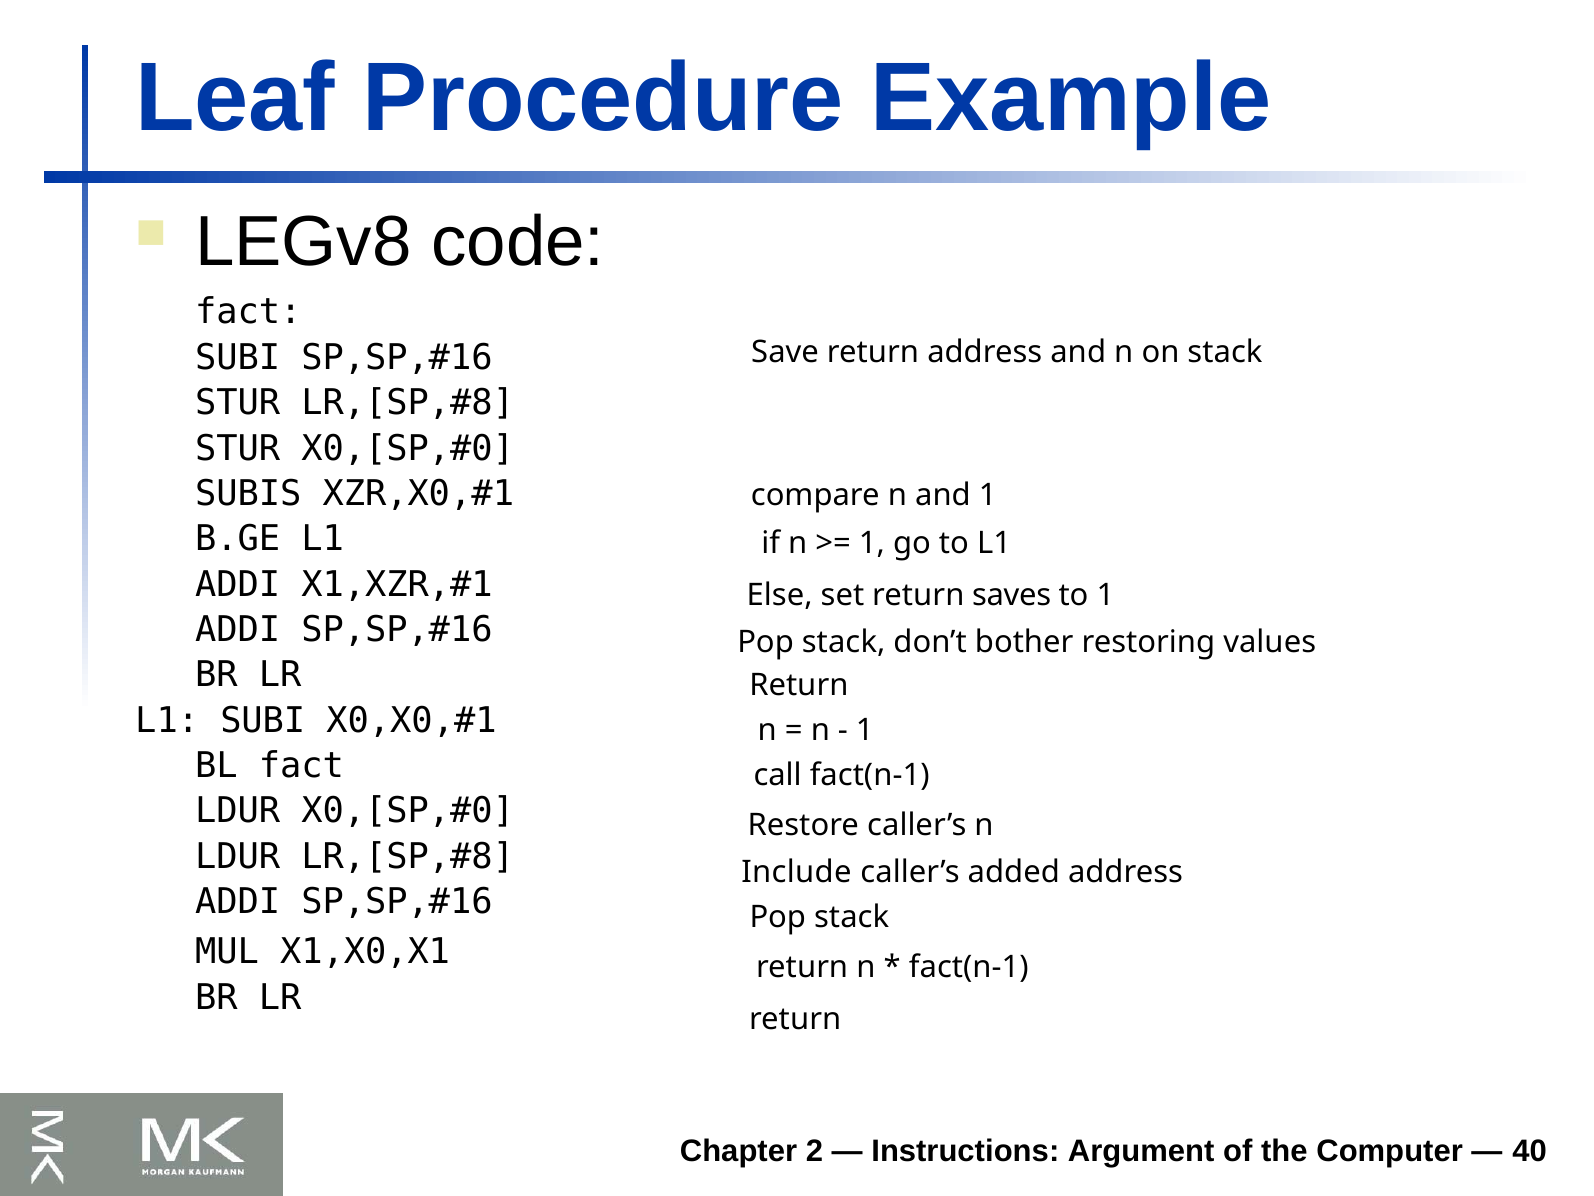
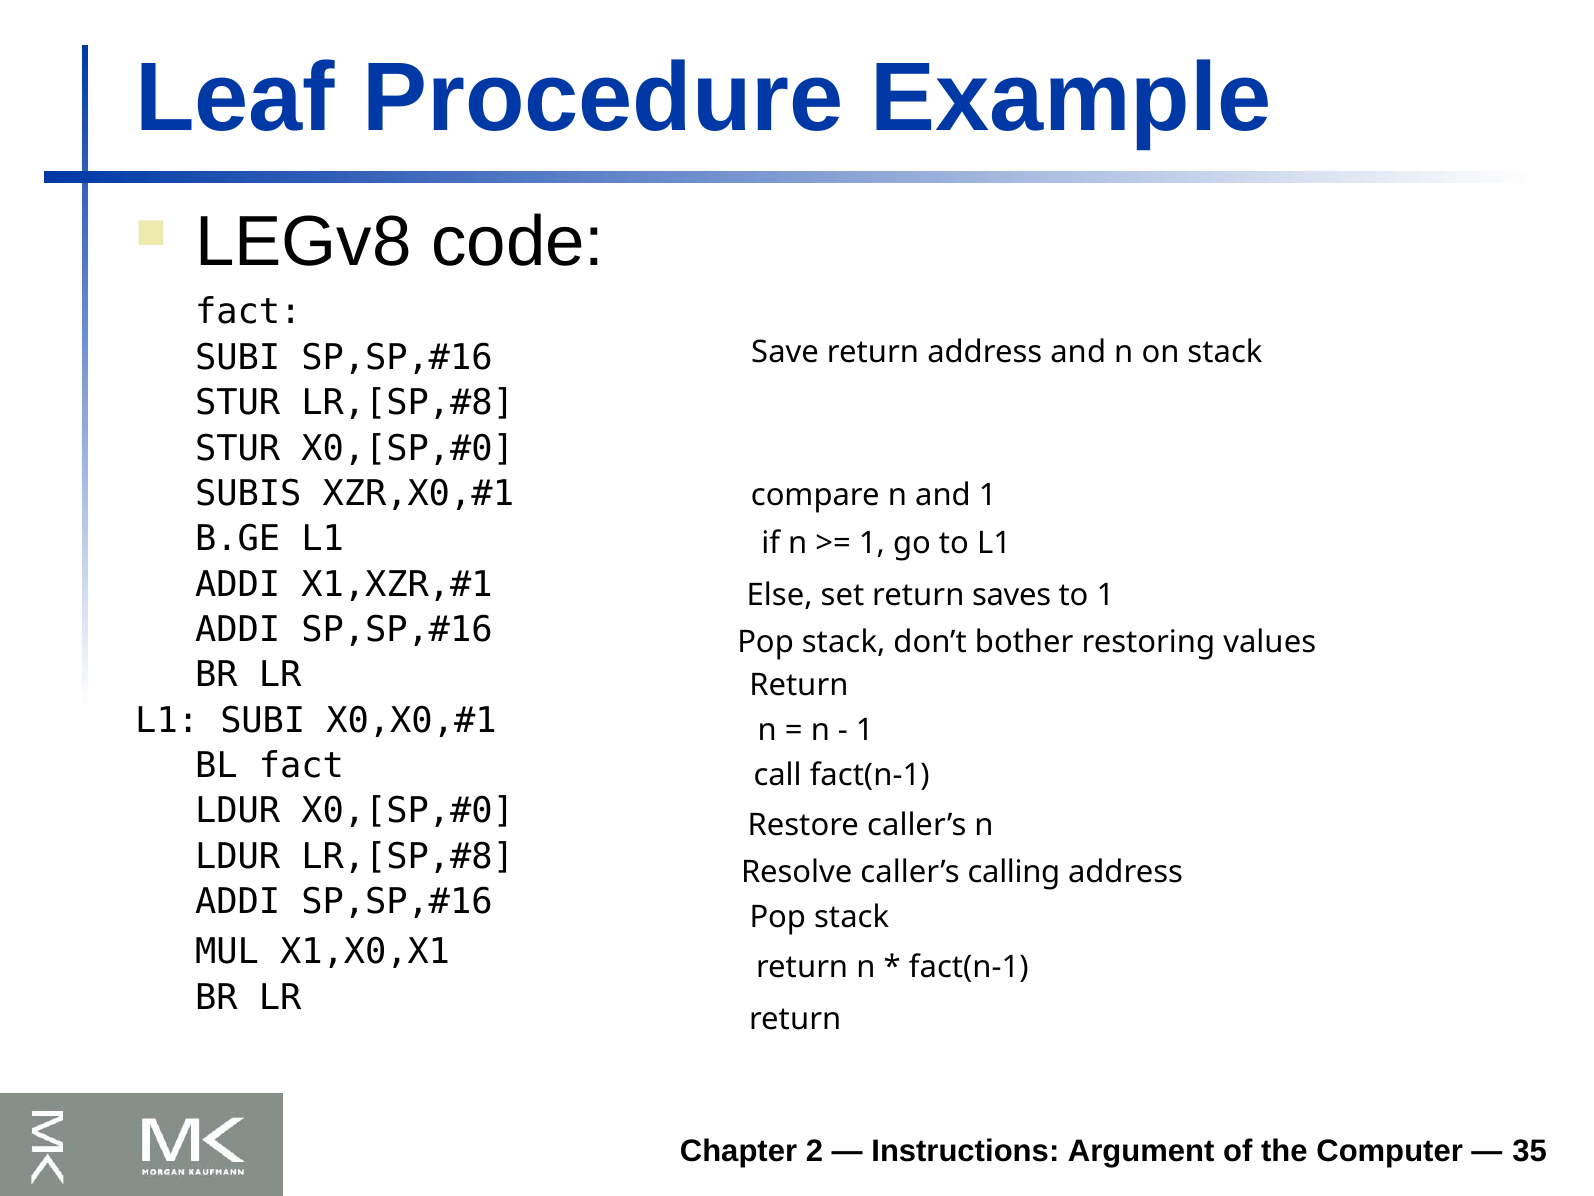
Include: Include -> Resolve
added: added -> calling
40: 40 -> 35
